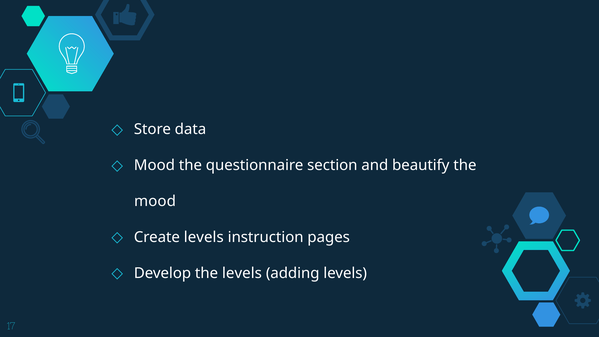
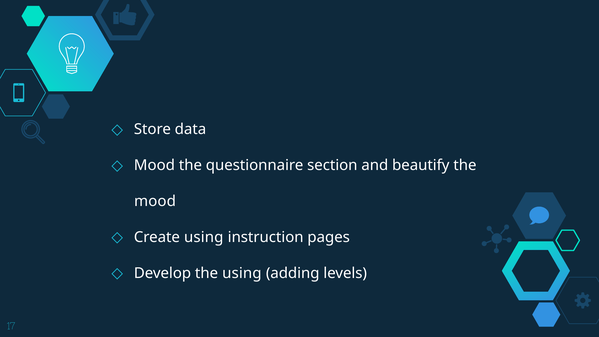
Create levels: levels -> using
the levels: levels -> using
